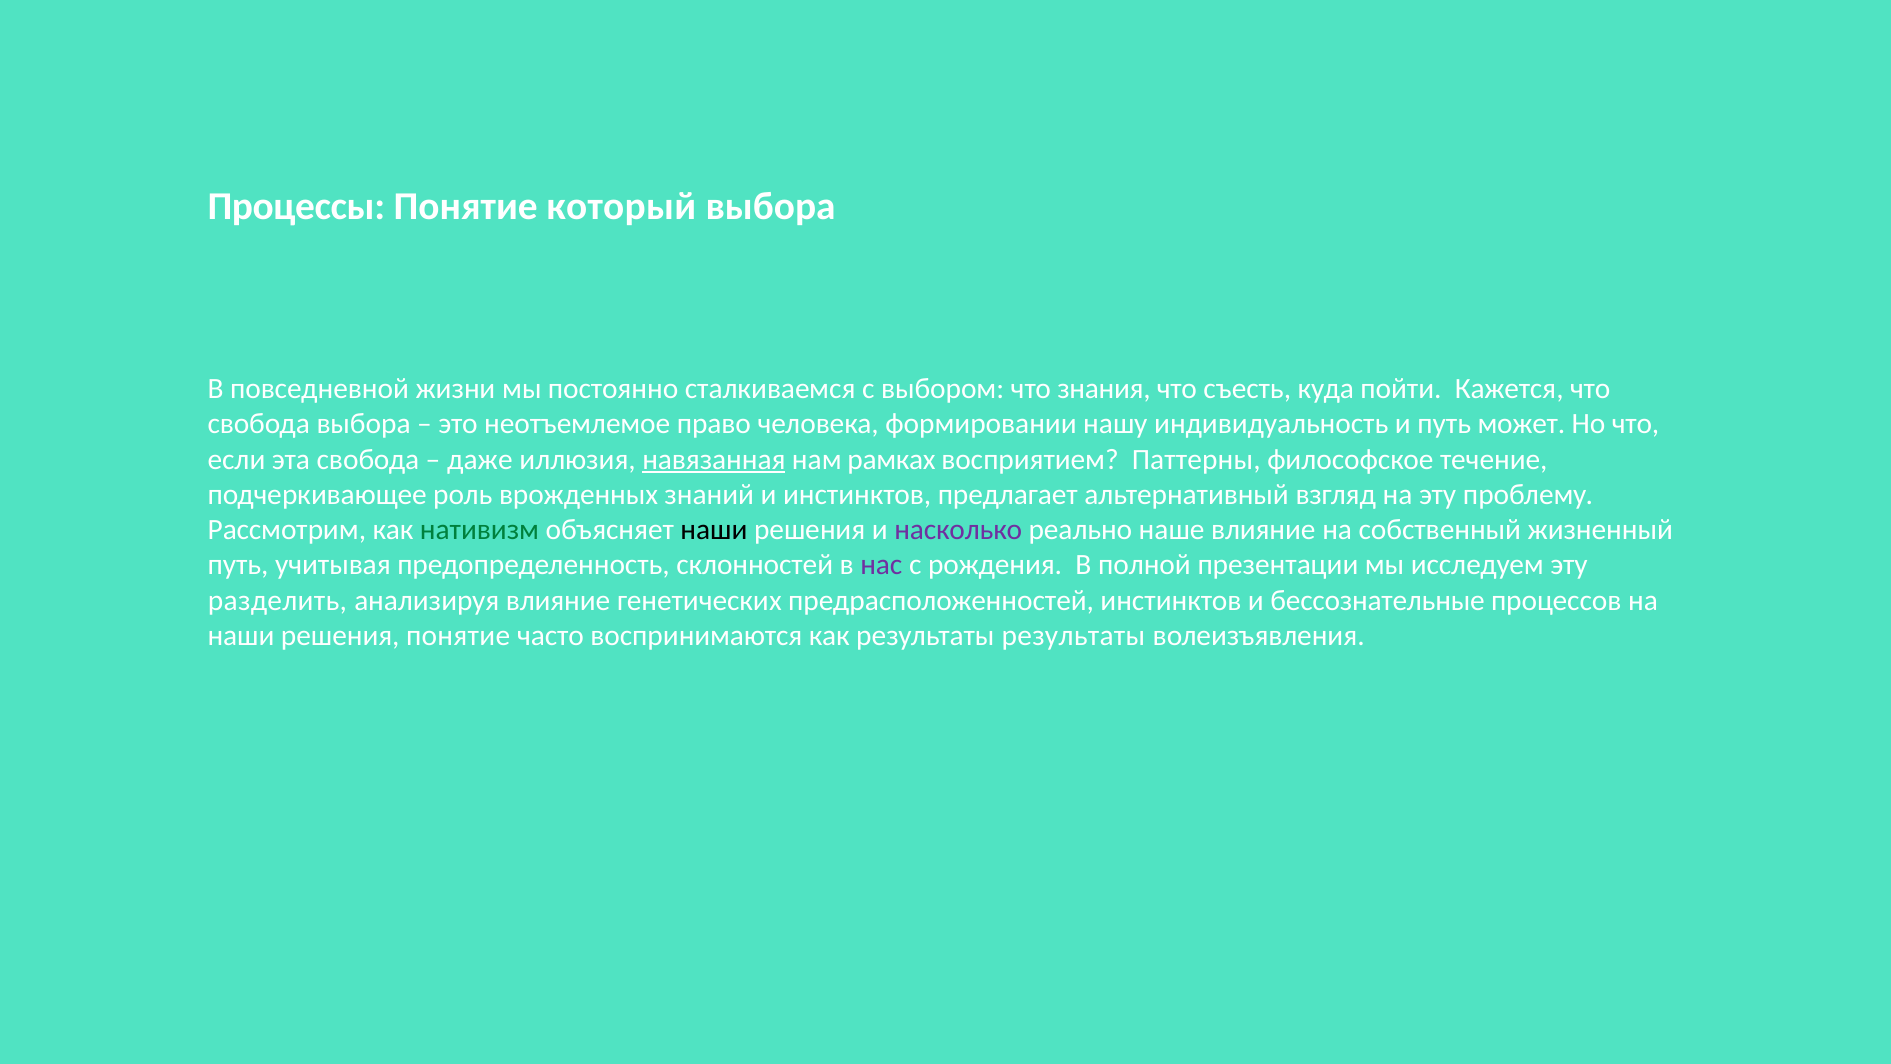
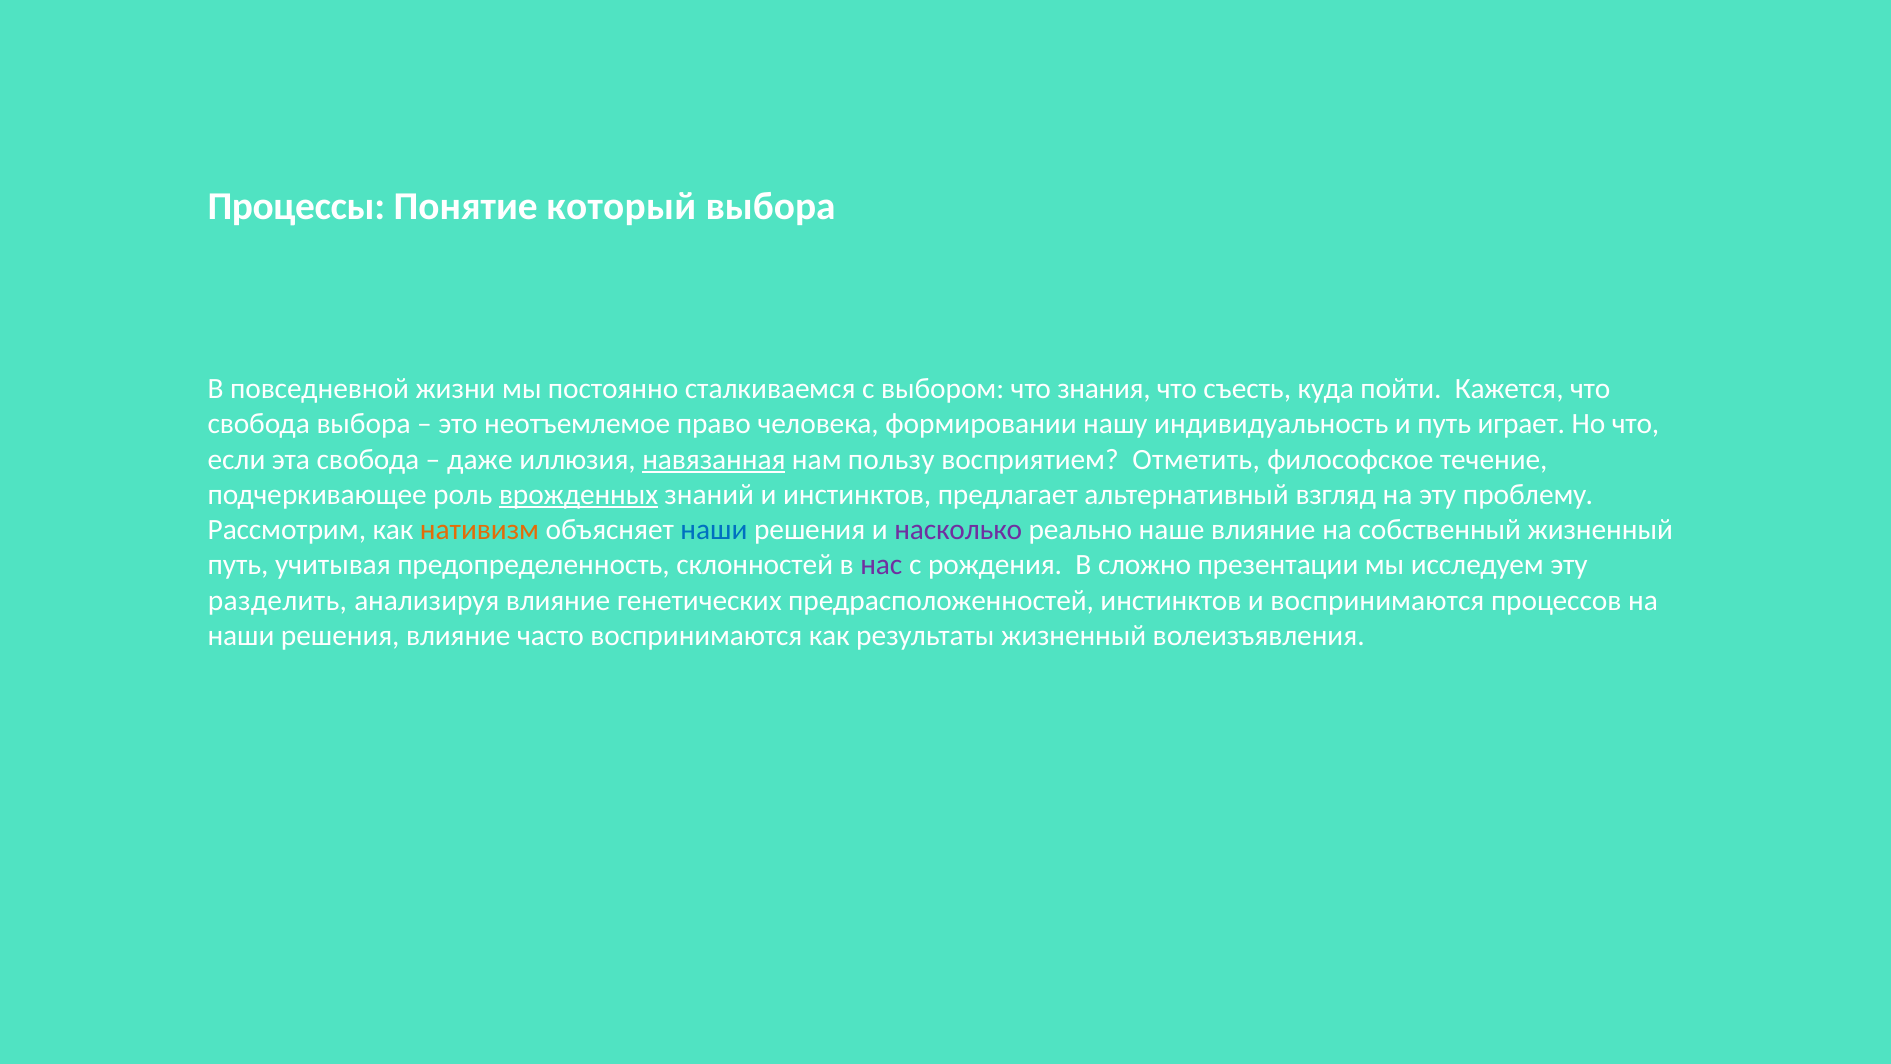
может: может -> играет
рамках: рамках -> пользу
Паттерны: Паттерны -> Отметить
врожденных underline: none -> present
нативизм colour: green -> orange
наши at (714, 530) colour: black -> blue
полной: полной -> сложно
и бессознательные: бессознательные -> воспринимаются
решения понятие: понятие -> влияние
результаты результаты: результаты -> жизненный
